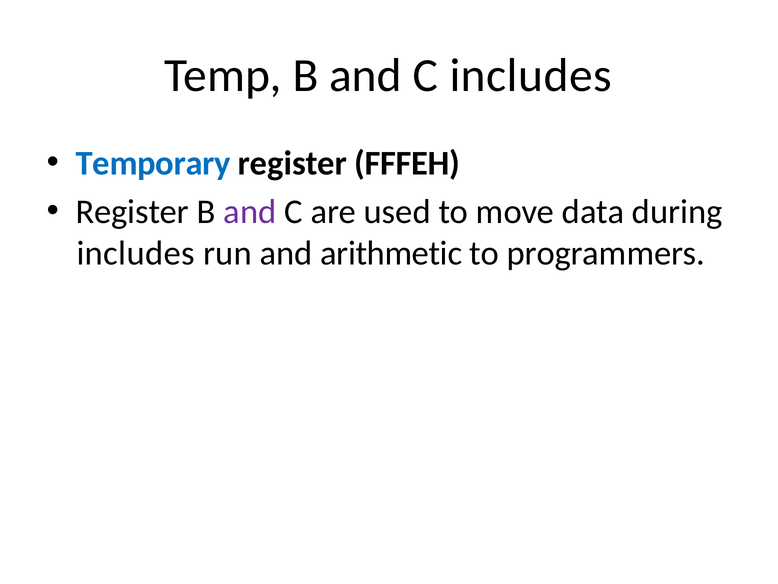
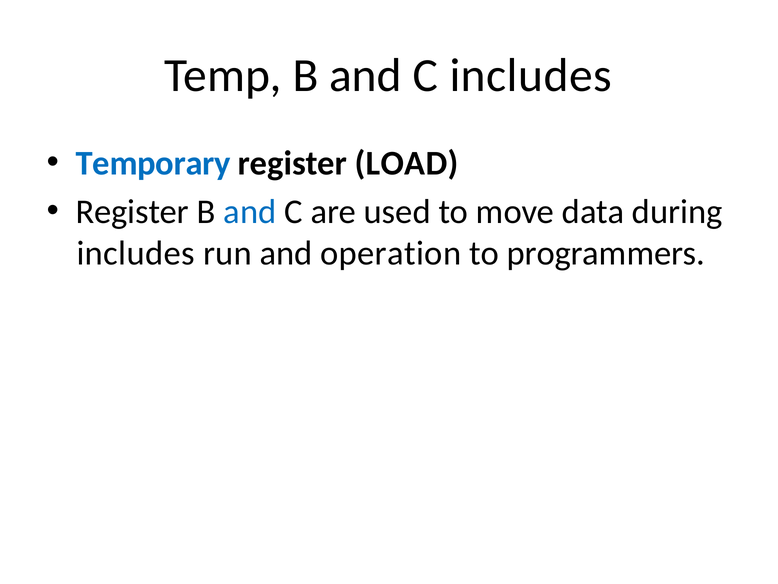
FFFEH: FFFEH -> LOAD
and at (250, 212) colour: purple -> blue
arithmetic: arithmetic -> operation
